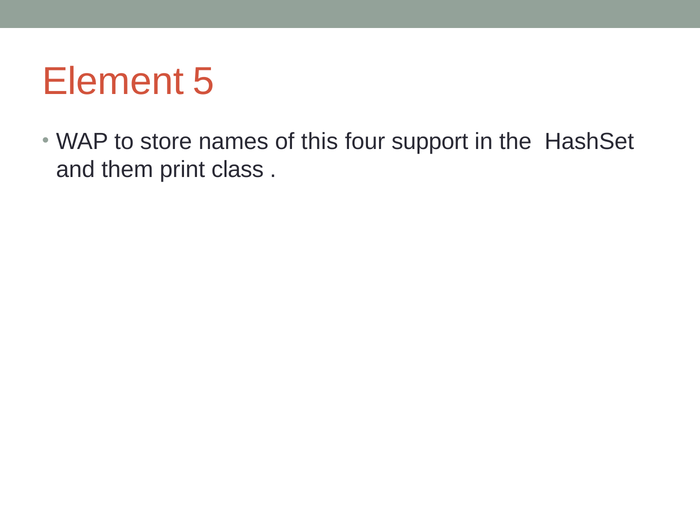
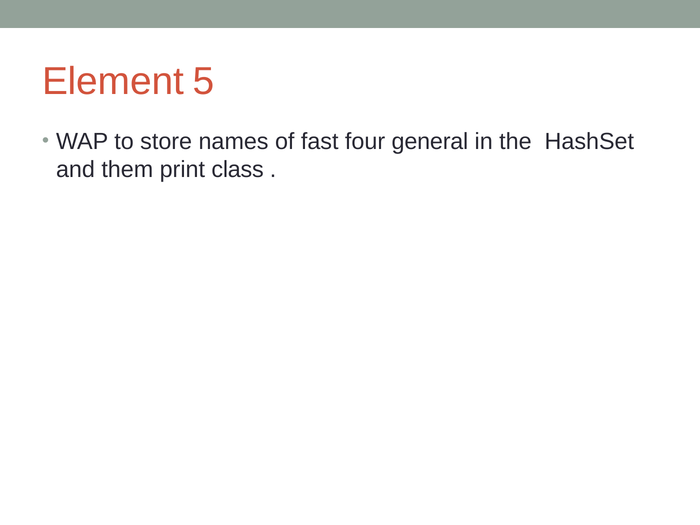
this: this -> fast
support: support -> general
